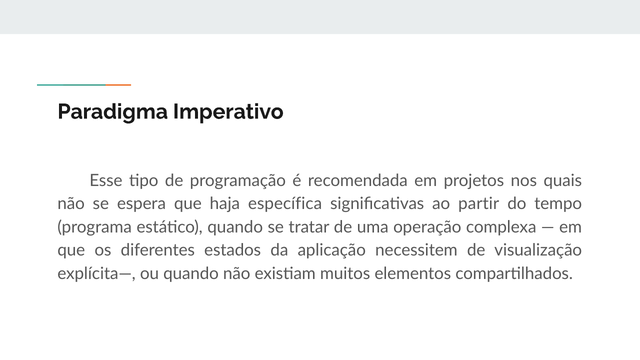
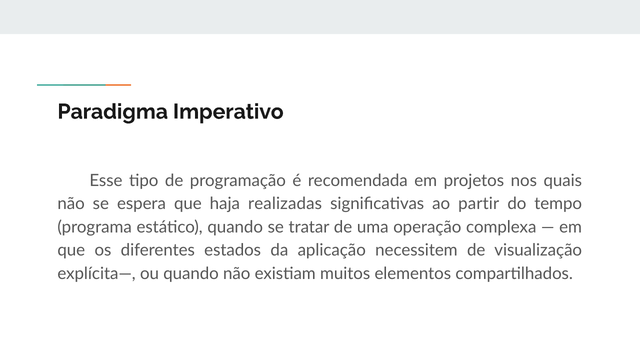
específica: específica -> realizadas
